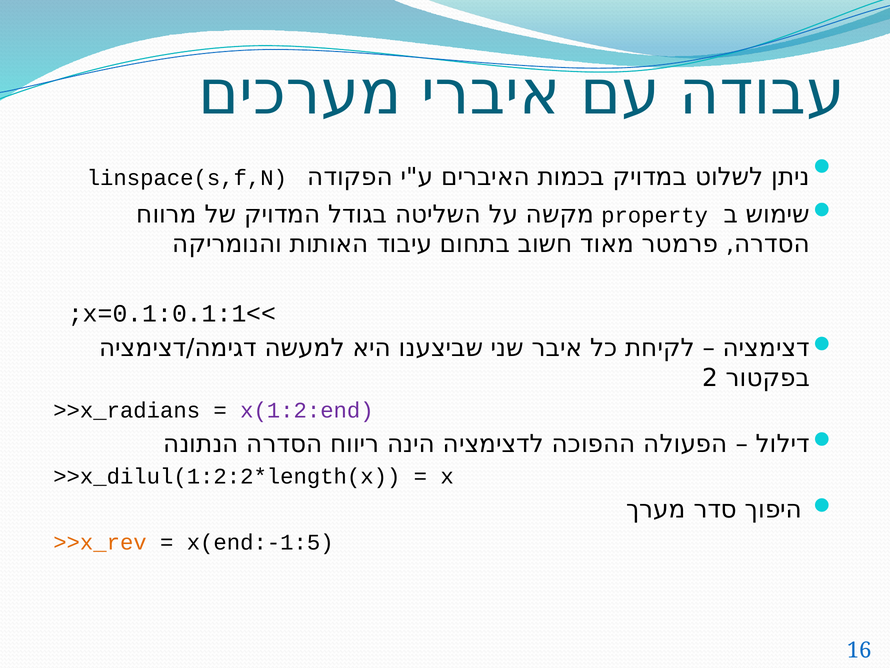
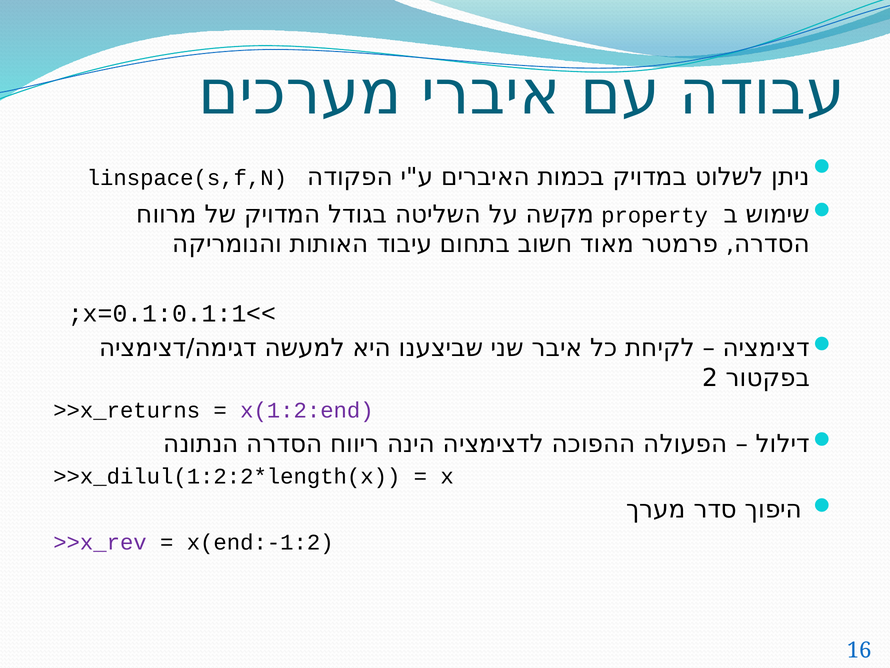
>>x_radians: >>x_radians -> >>x_returns
>>x_rev colour: orange -> purple
x(end:-1:5: x(end:-1:5 -> x(end:-1:2
